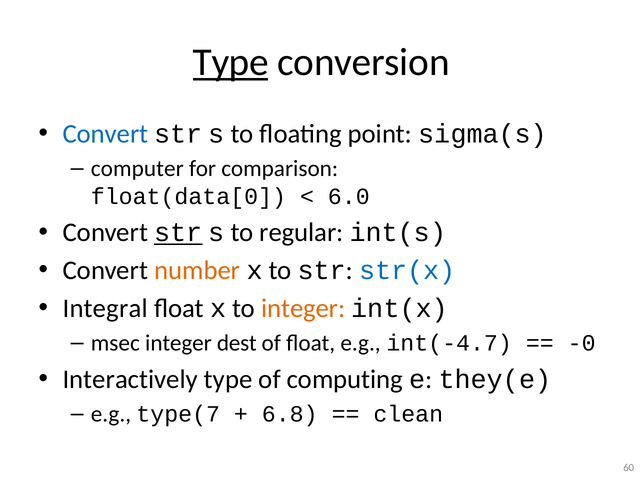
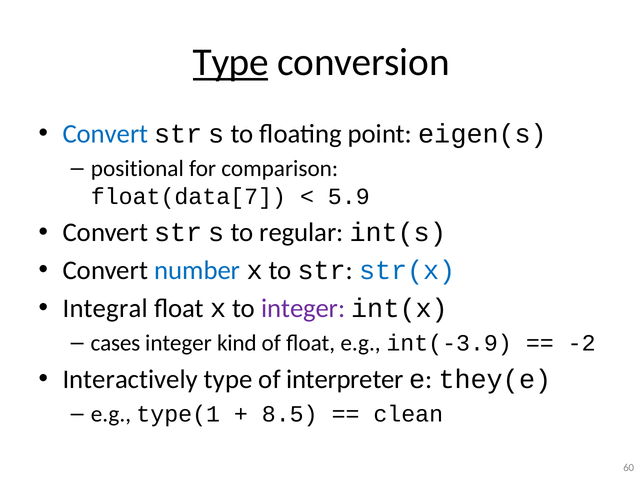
sigma(s: sigma(s -> eigen(s
computer: computer -> positional
float(data[0: float(data[0 -> float(data[7
6.0: 6.0 -> 5.9
str at (178, 232) underline: present -> none
number colour: orange -> blue
integer at (303, 308) colour: orange -> purple
msec: msec -> cases
dest: dest -> kind
int(-4.7: int(-4.7 -> int(-3.9
-0: -0 -> -2
computing: computing -> interpreter
type(7: type(7 -> type(1
6.8: 6.8 -> 8.5
